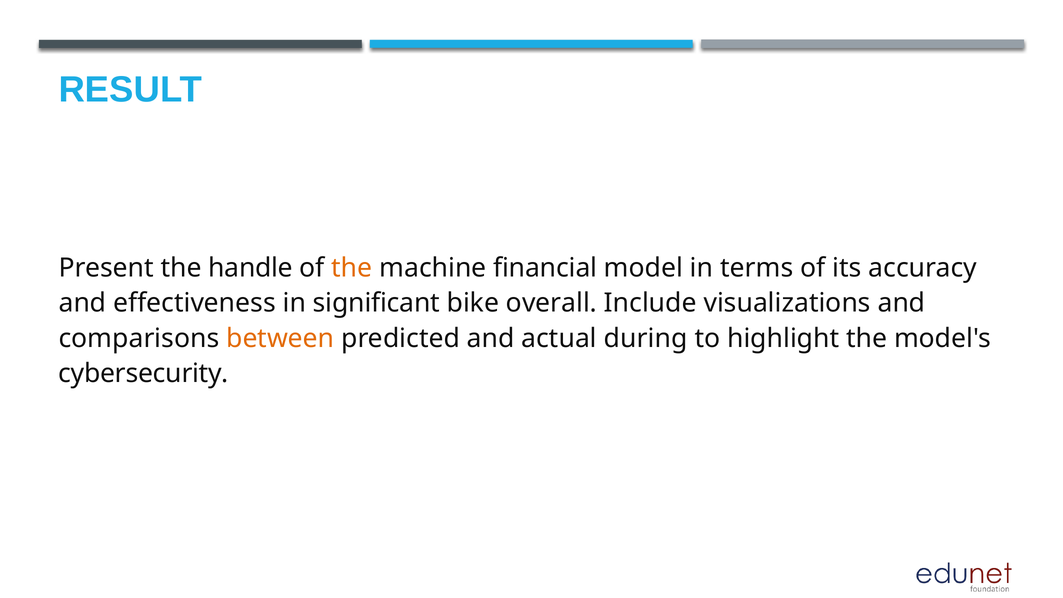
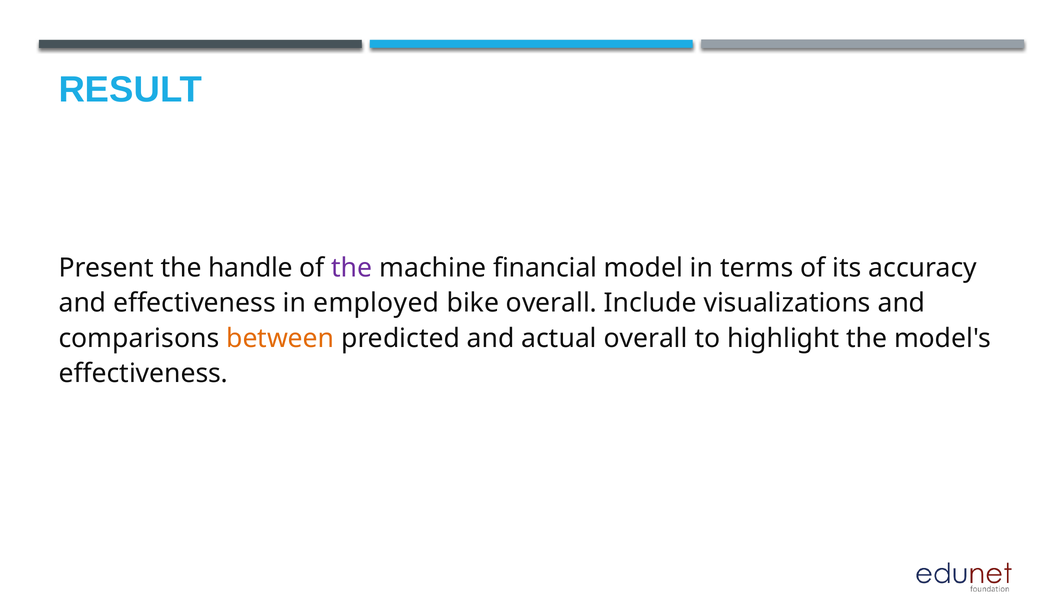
the at (352, 268) colour: orange -> purple
significant: significant -> employed
actual during: during -> overall
cybersecurity at (143, 373): cybersecurity -> effectiveness
